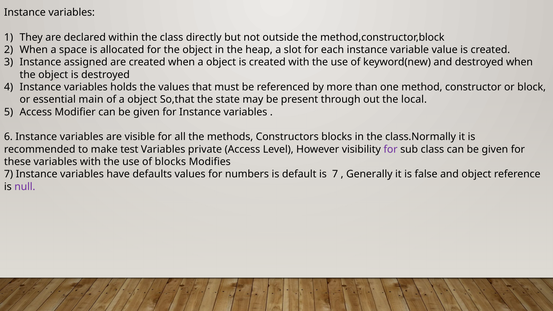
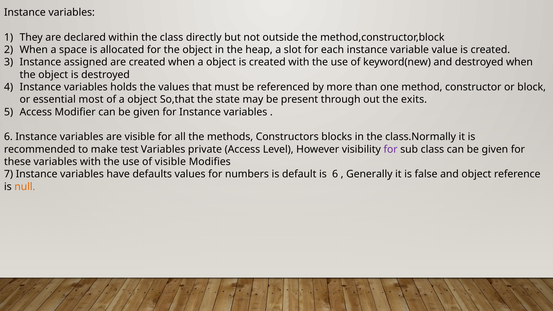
main: main -> most
local: local -> exits
of blocks: blocks -> visible
is 7: 7 -> 6
null colour: purple -> orange
